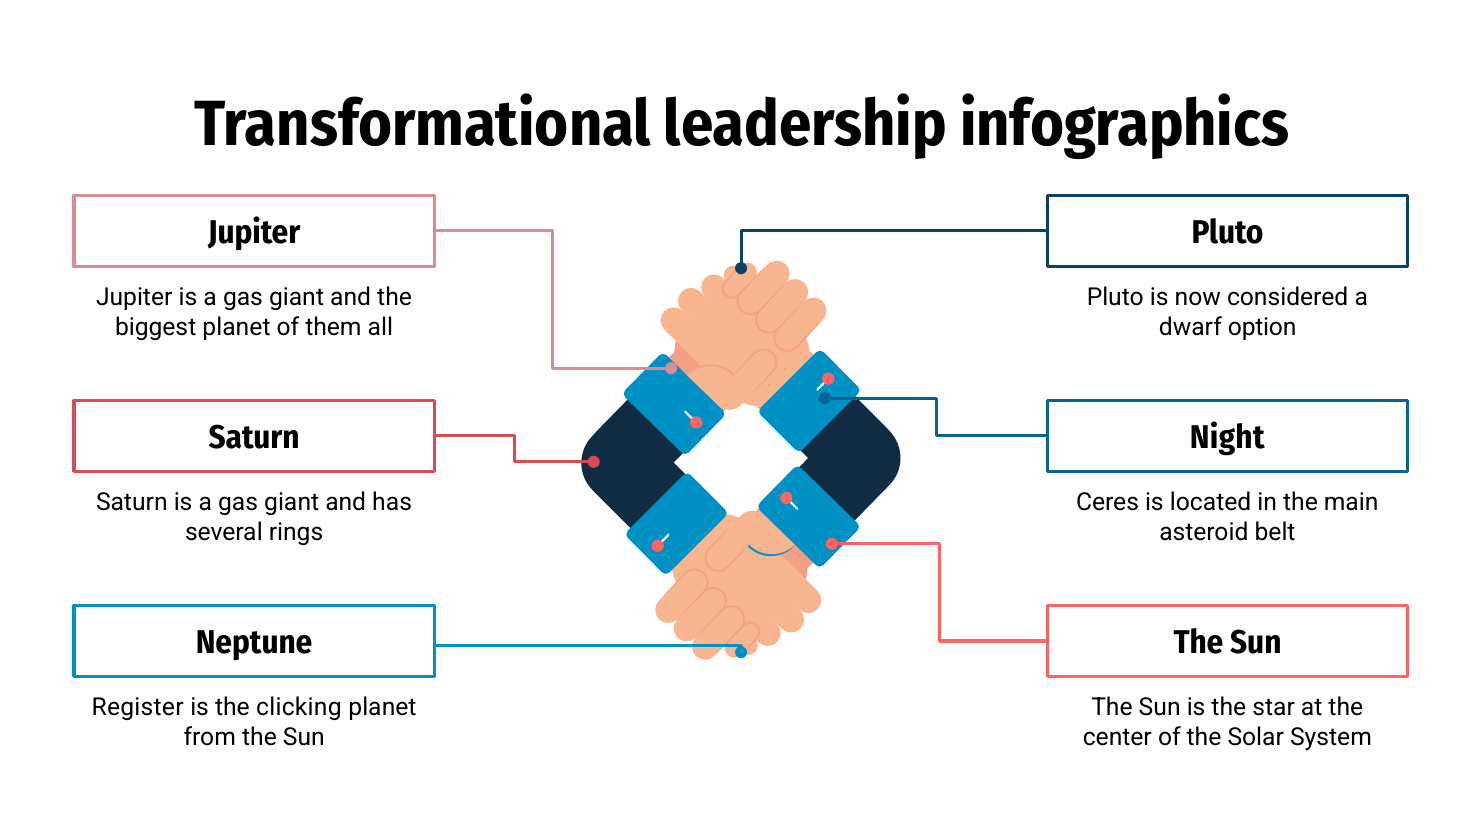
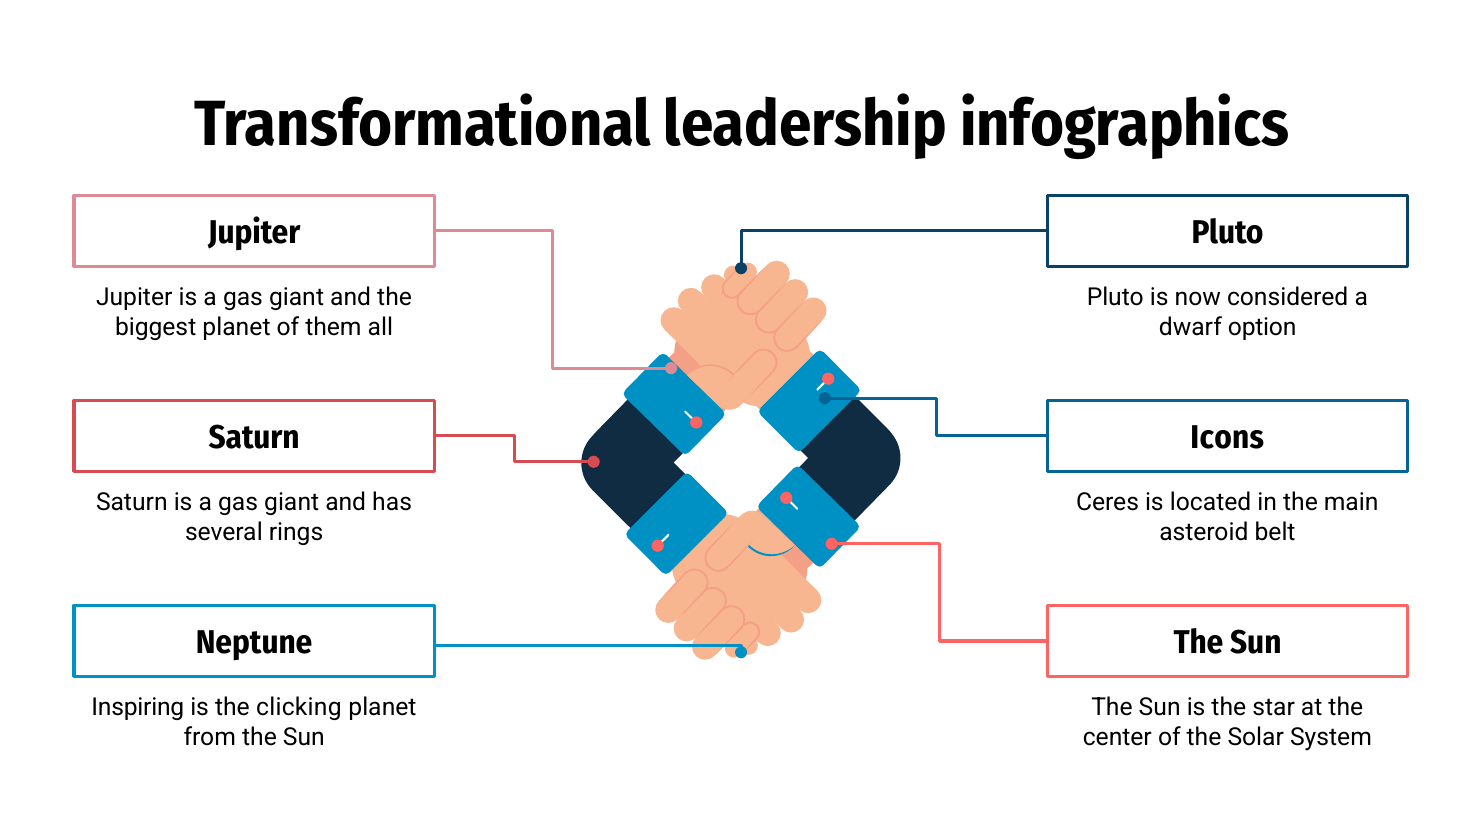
Night: Night -> Icons
Register: Register -> Inspiring
